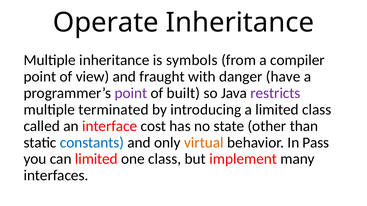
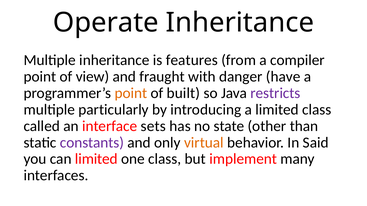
symbols: symbols -> features
point at (131, 93) colour: purple -> orange
terminated: terminated -> particularly
cost: cost -> sets
constants colour: blue -> purple
Pass: Pass -> Said
